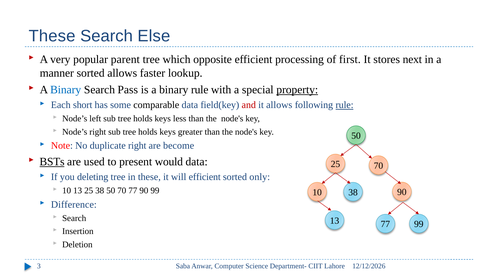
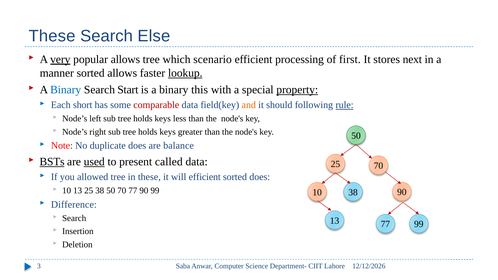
very underline: none -> present
popular parent: parent -> allows
opposite: opposite -> scenario
lookup underline: none -> present
Pass: Pass -> Start
binary rule: rule -> this
comparable colour: black -> red
and colour: red -> orange
it allows: allows -> should
duplicate right: right -> does
become: become -> balance
used underline: none -> present
would: would -> called
deleting: deleting -> allowed
sorted only: only -> does
